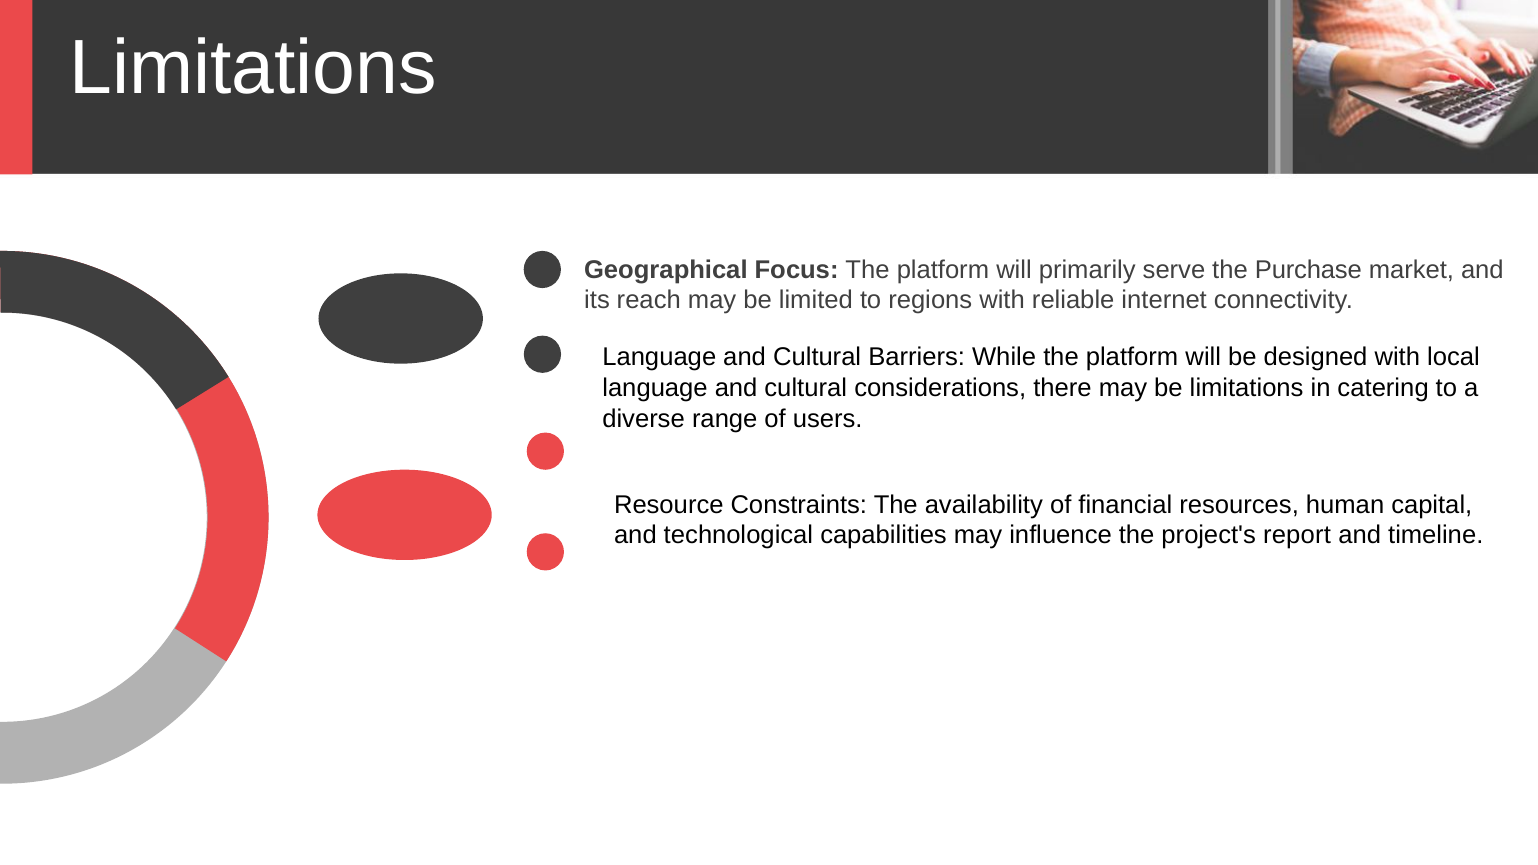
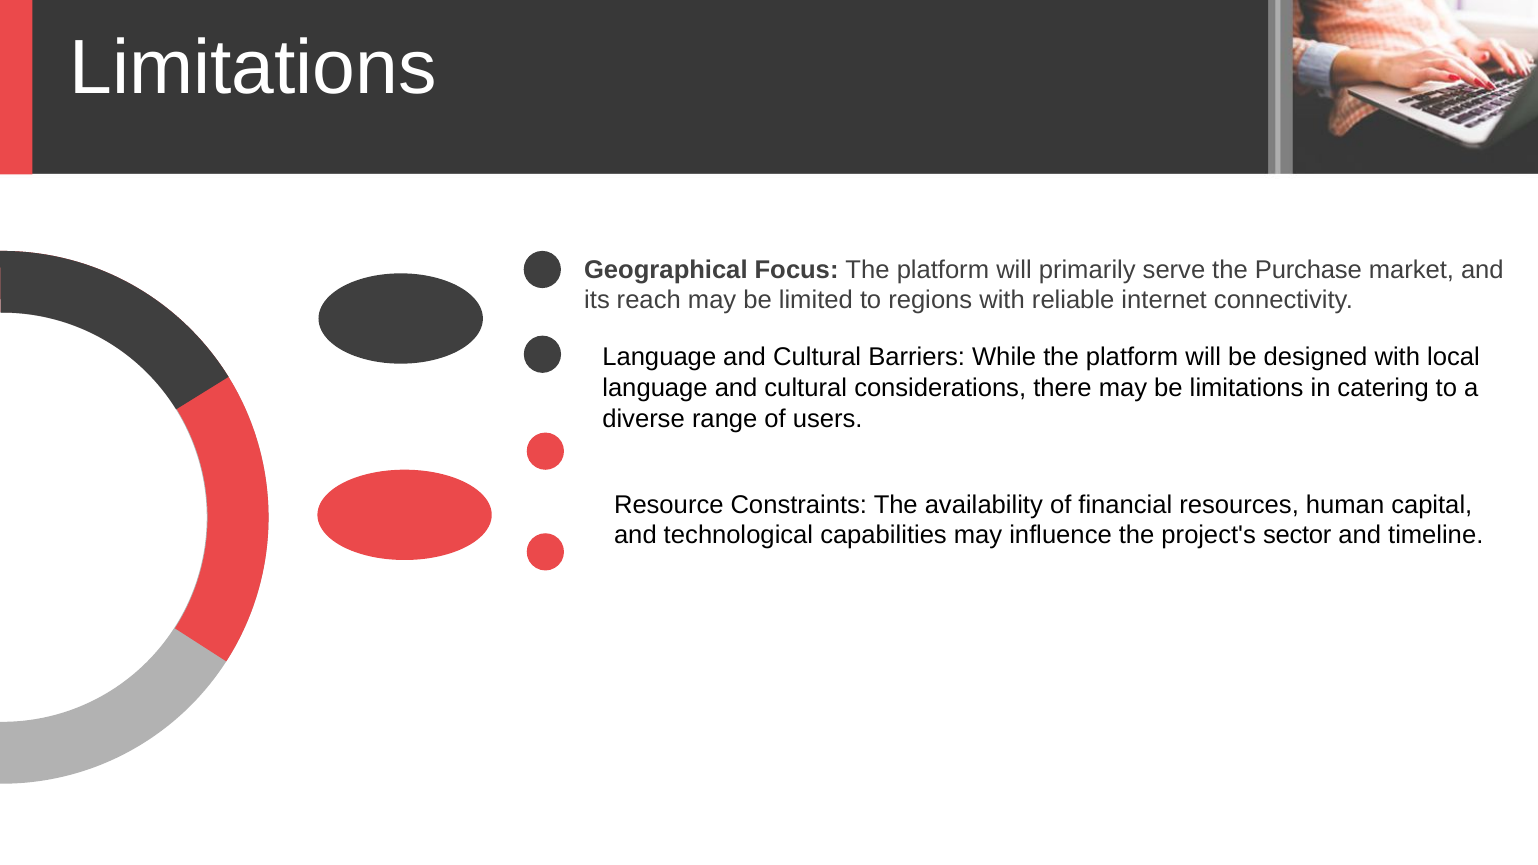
report: report -> sector
